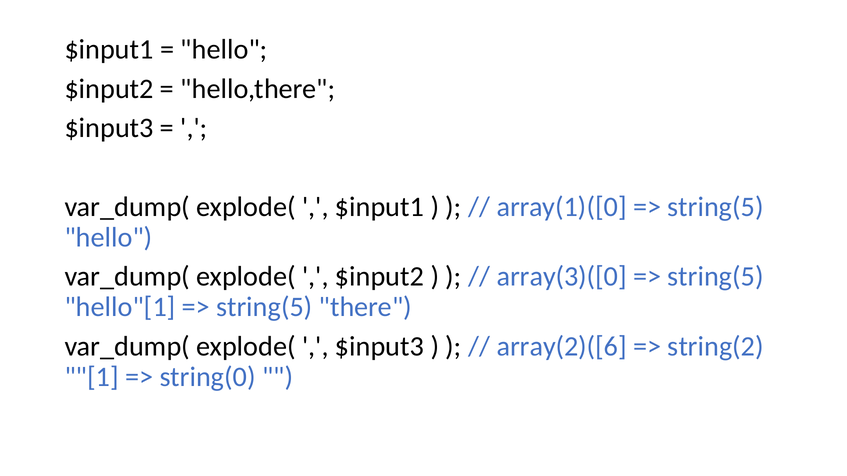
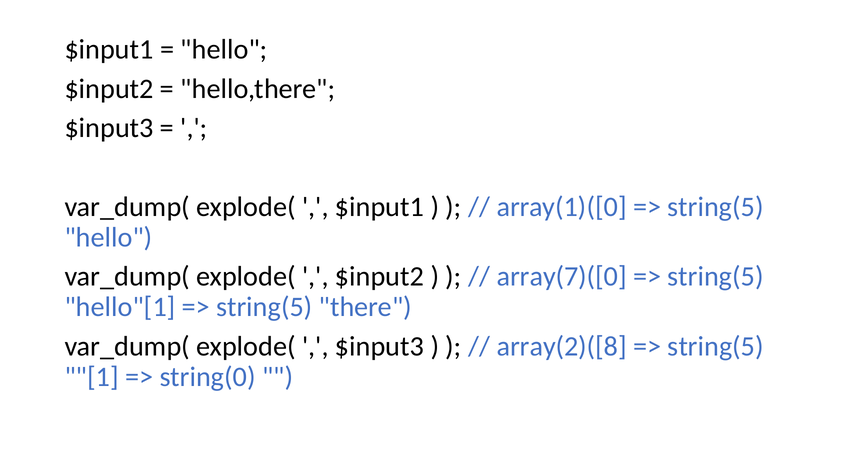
array(3)([0: array(3)([0 -> array(7)([0
array(2)([6: array(2)([6 -> array(2)([8
string(2 at (716, 347): string(2 -> string(5
